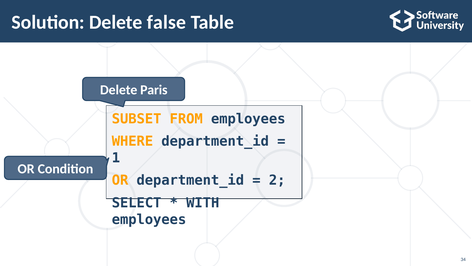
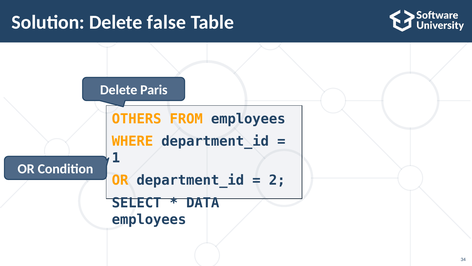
SUBSET: SUBSET -> OTHERS
WITH: WITH -> DATA
